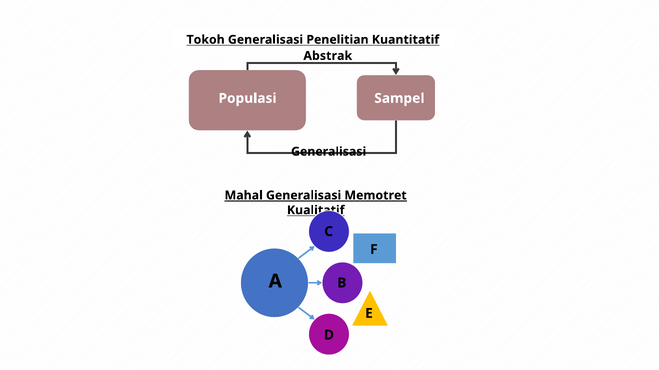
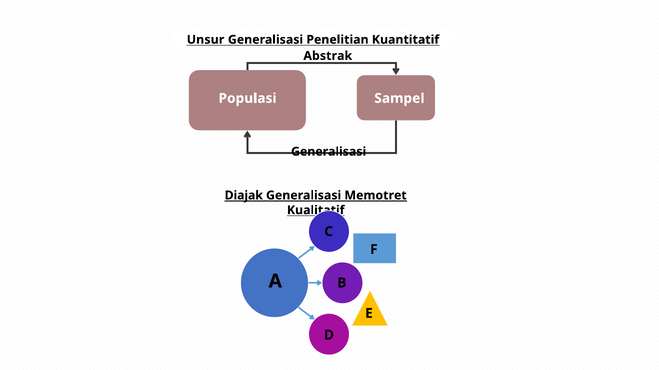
Tokoh: Tokoh -> Unsur
Mahal: Mahal -> Diajak
